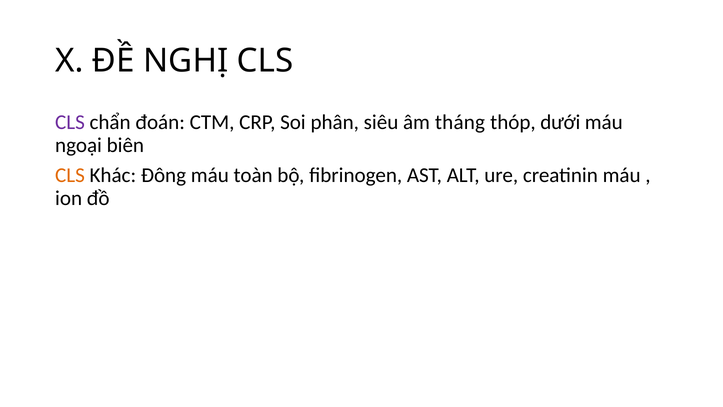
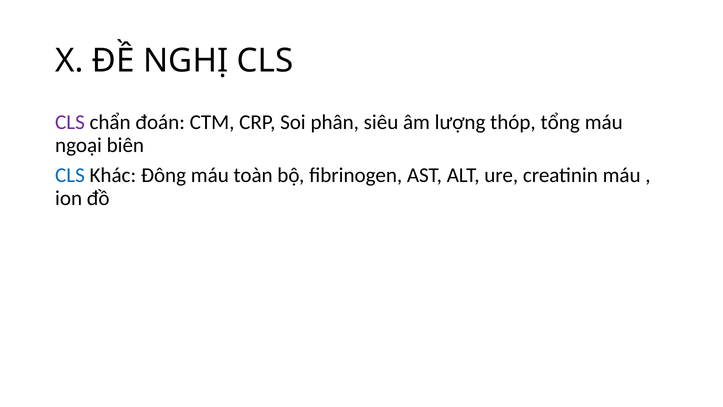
tháng: tháng -> lượng
dưới: dưới -> tổng
CLS at (70, 175) colour: orange -> blue
